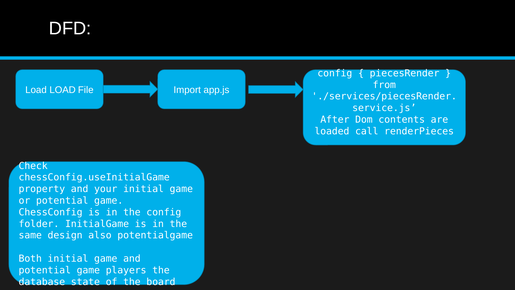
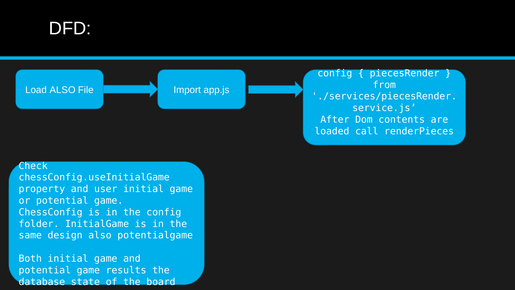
Load LOAD: LOAD -> ALSO
your: your -> user
players: players -> results
